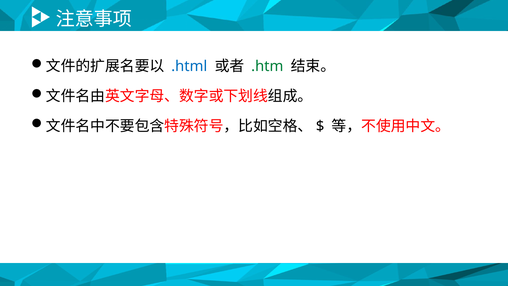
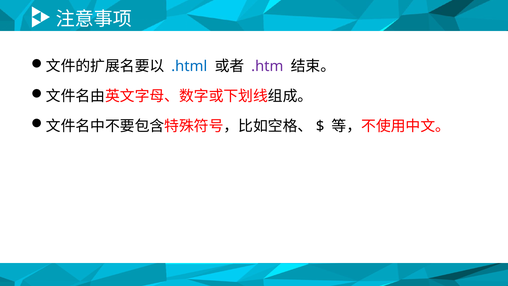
.htm colour: green -> purple
